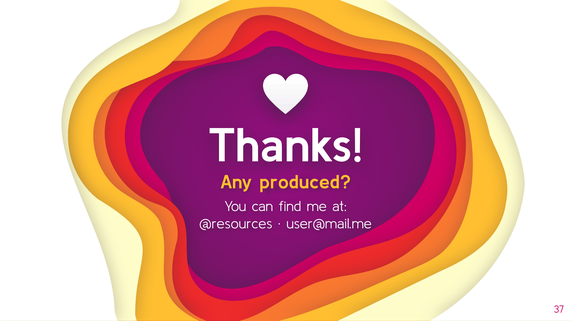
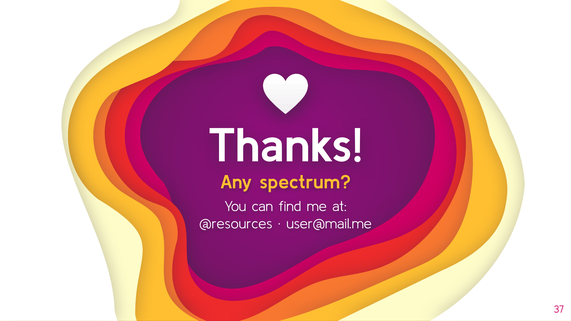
produced: produced -> spectrum
